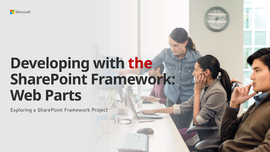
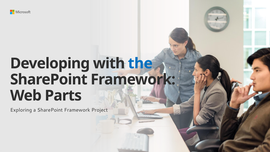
the colour: red -> blue
